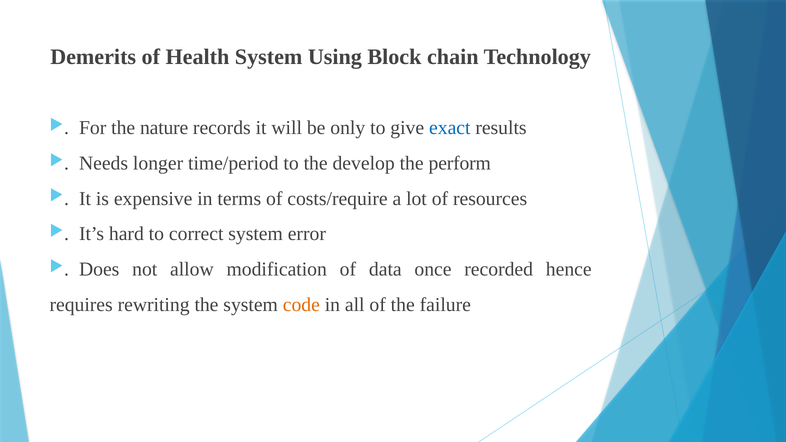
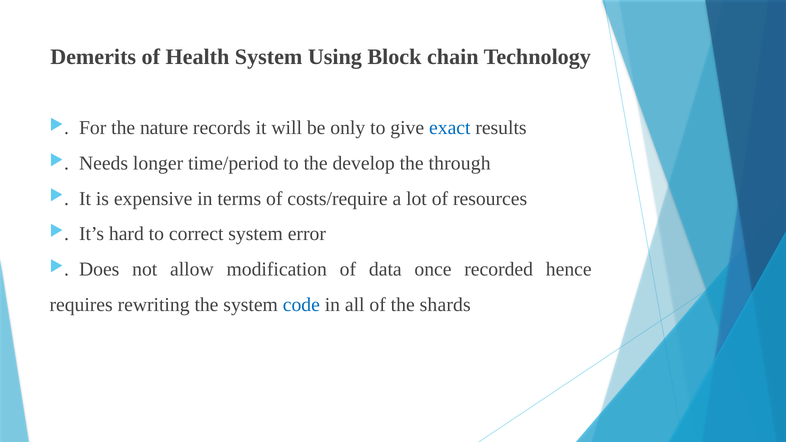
perform: perform -> through
code colour: orange -> blue
failure: failure -> shards
